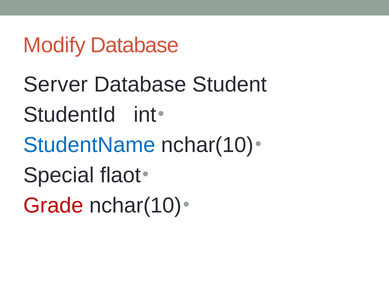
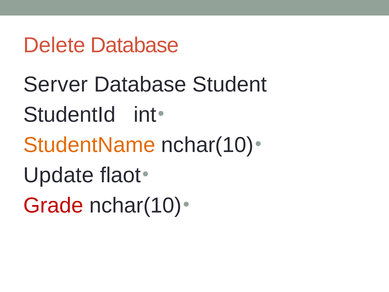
Modify: Modify -> Delete
StudentName colour: blue -> orange
Special: Special -> Update
